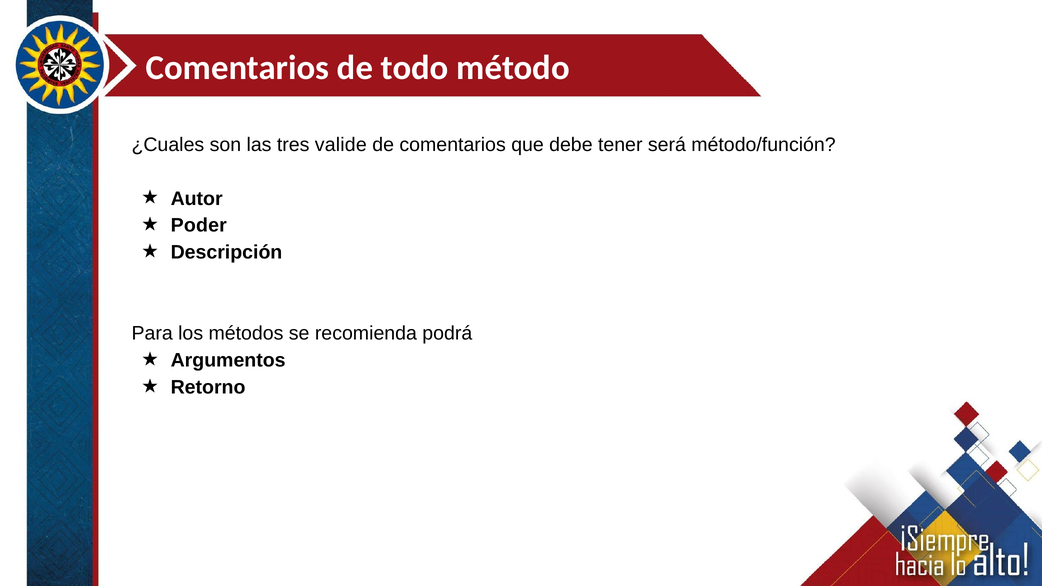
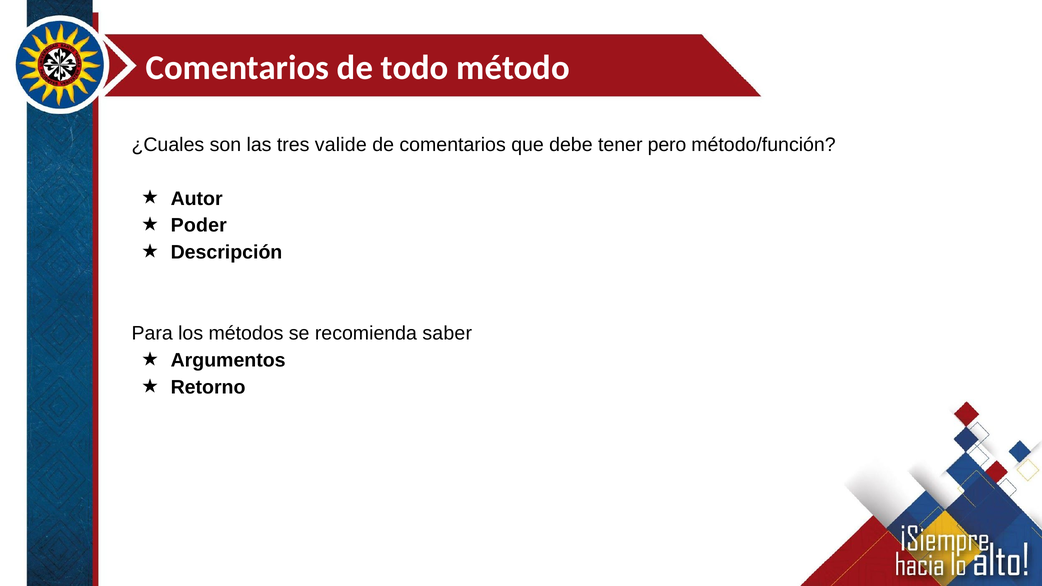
será: será -> pero
podrá: podrá -> saber
